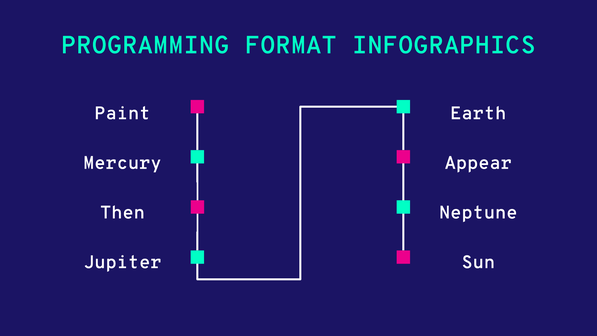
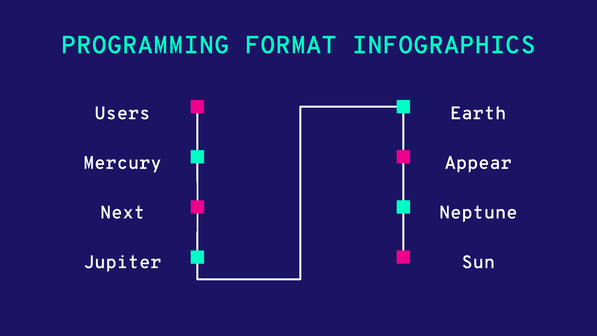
Paint: Paint -> Users
Then: Then -> Next
